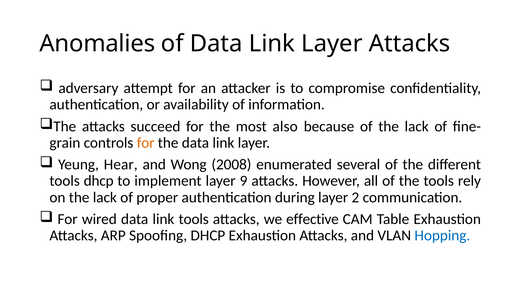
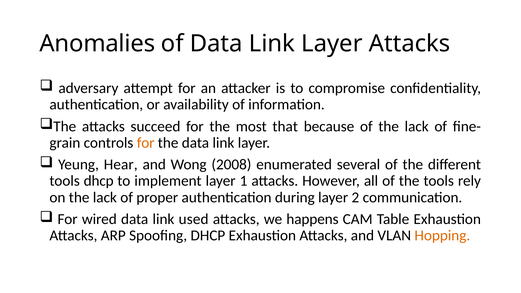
also: also -> that
9: 9 -> 1
link tools: tools -> used
effective: effective -> happens
Hopping colour: blue -> orange
